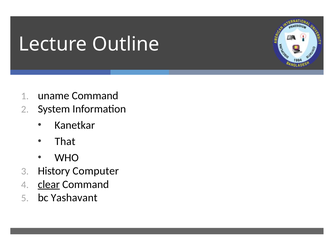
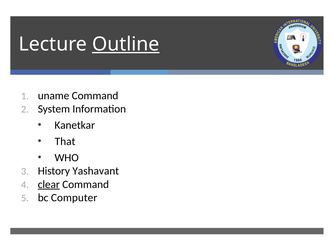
Outline underline: none -> present
Computer: Computer -> Yashavant
Yashavant: Yashavant -> Computer
